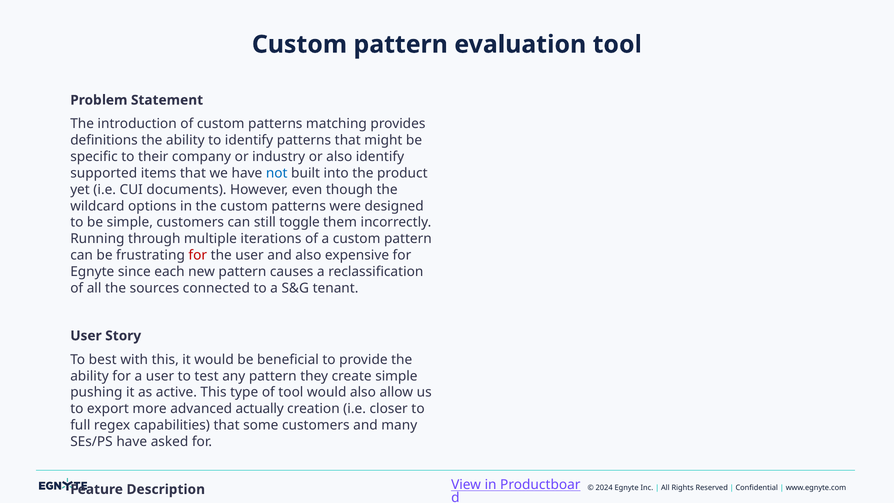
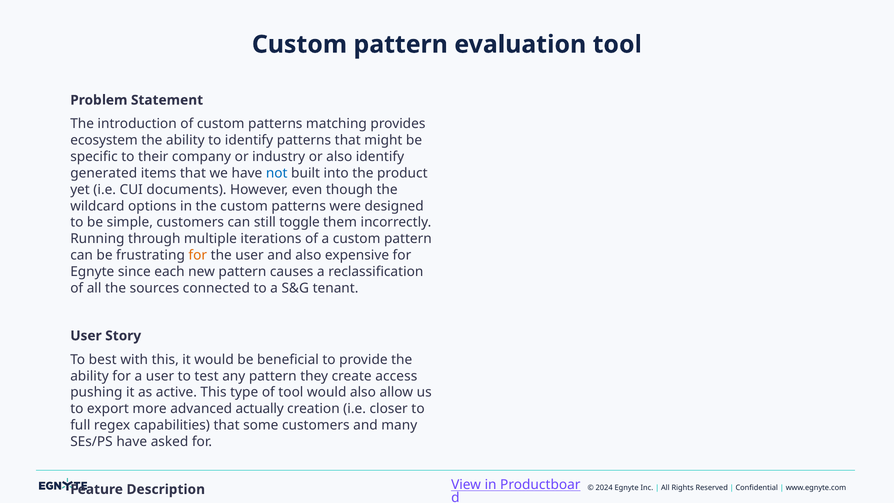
definitions: definitions -> ecosystem
supported: supported -> generated
for at (198, 255) colour: red -> orange
create simple: simple -> access
